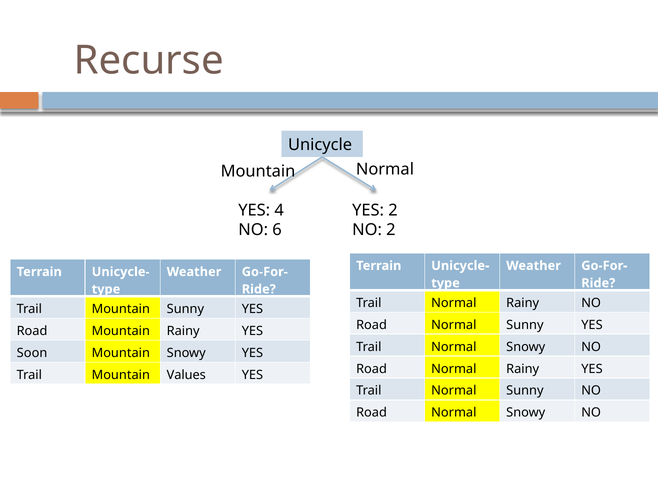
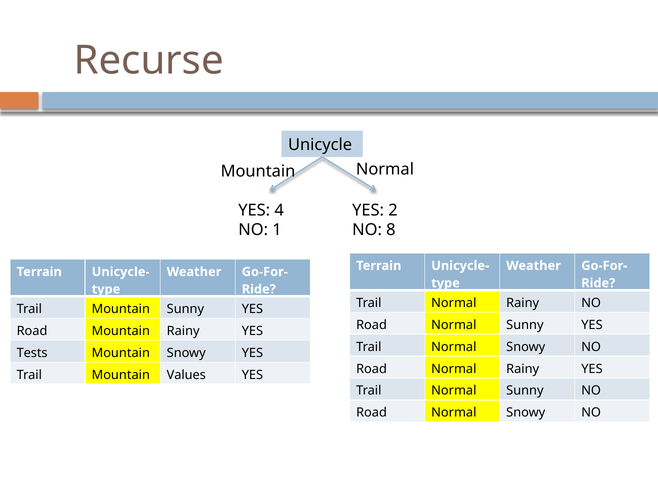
6: 6 -> 1
NO 2: 2 -> 8
Soon: Soon -> Tests
